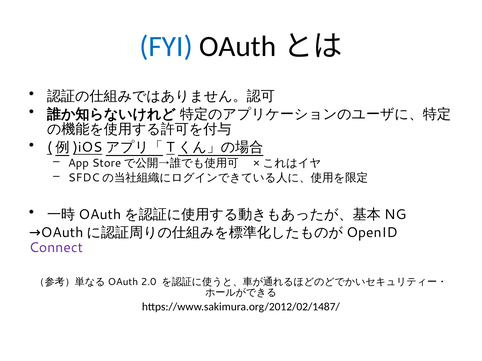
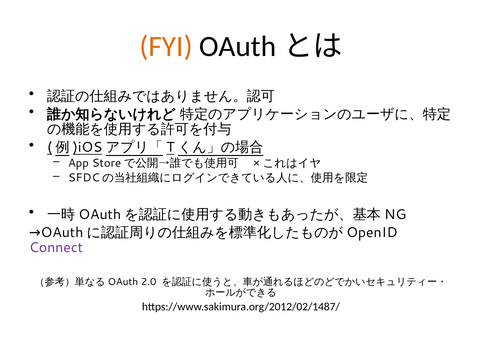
FYI colour: blue -> orange
